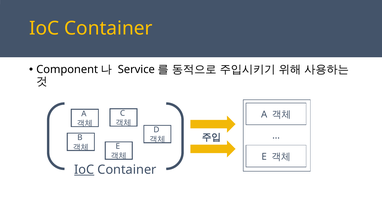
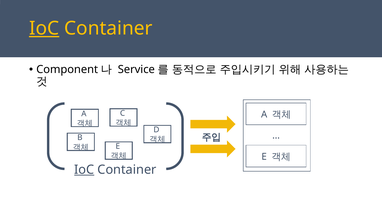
IoC at (44, 28) underline: none -> present
